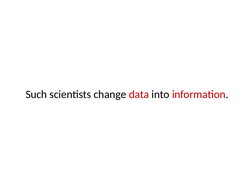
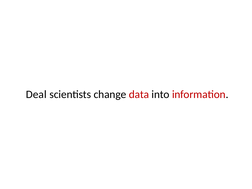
Such: Such -> Deal
